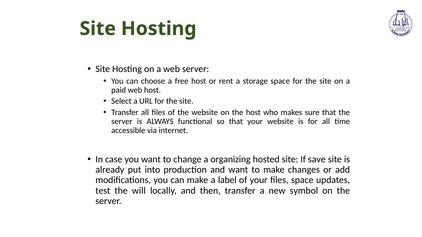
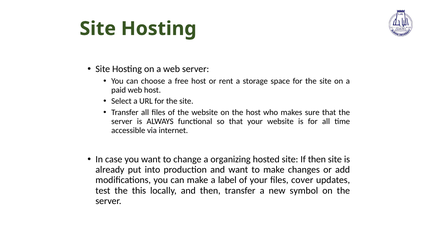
If save: save -> then
files space: space -> cover
will: will -> this
